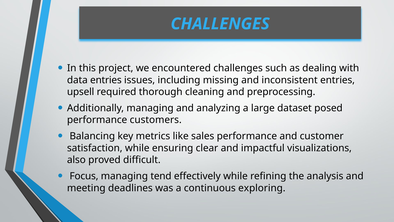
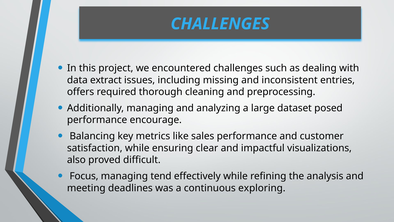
data entries: entries -> extract
upsell: upsell -> offers
customers: customers -> encourage
